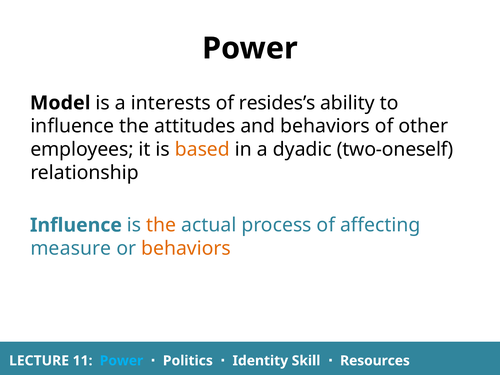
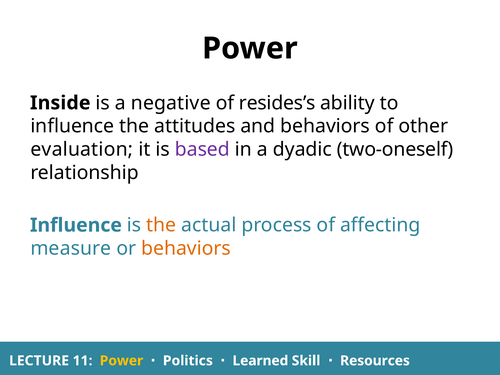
Model: Model -> Inside
interests: interests -> negative
employees: employees -> evaluation
based colour: orange -> purple
Power at (121, 361) colour: light blue -> yellow
Identity: Identity -> Learned
